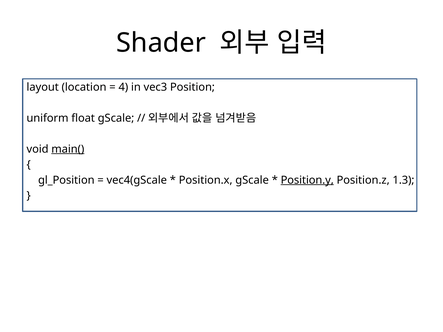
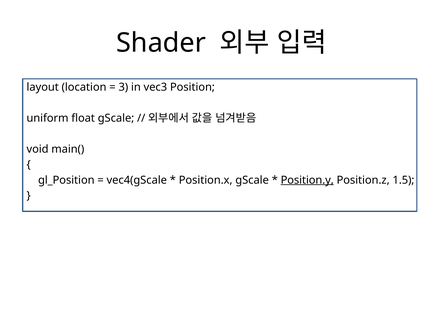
4: 4 -> 3
main( underline: present -> none
1.3: 1.3 -> 1.5
